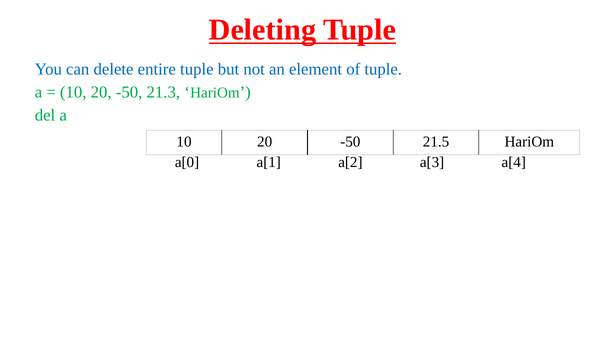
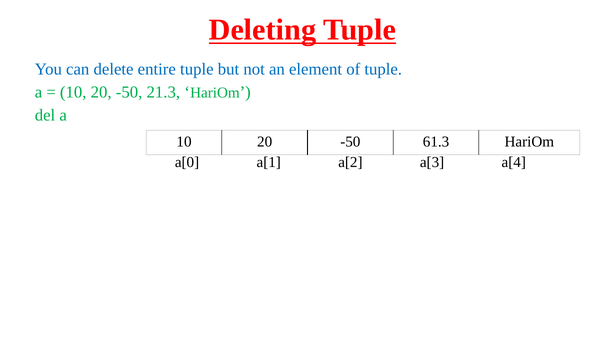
21.5: 21.5 -> 61.3
